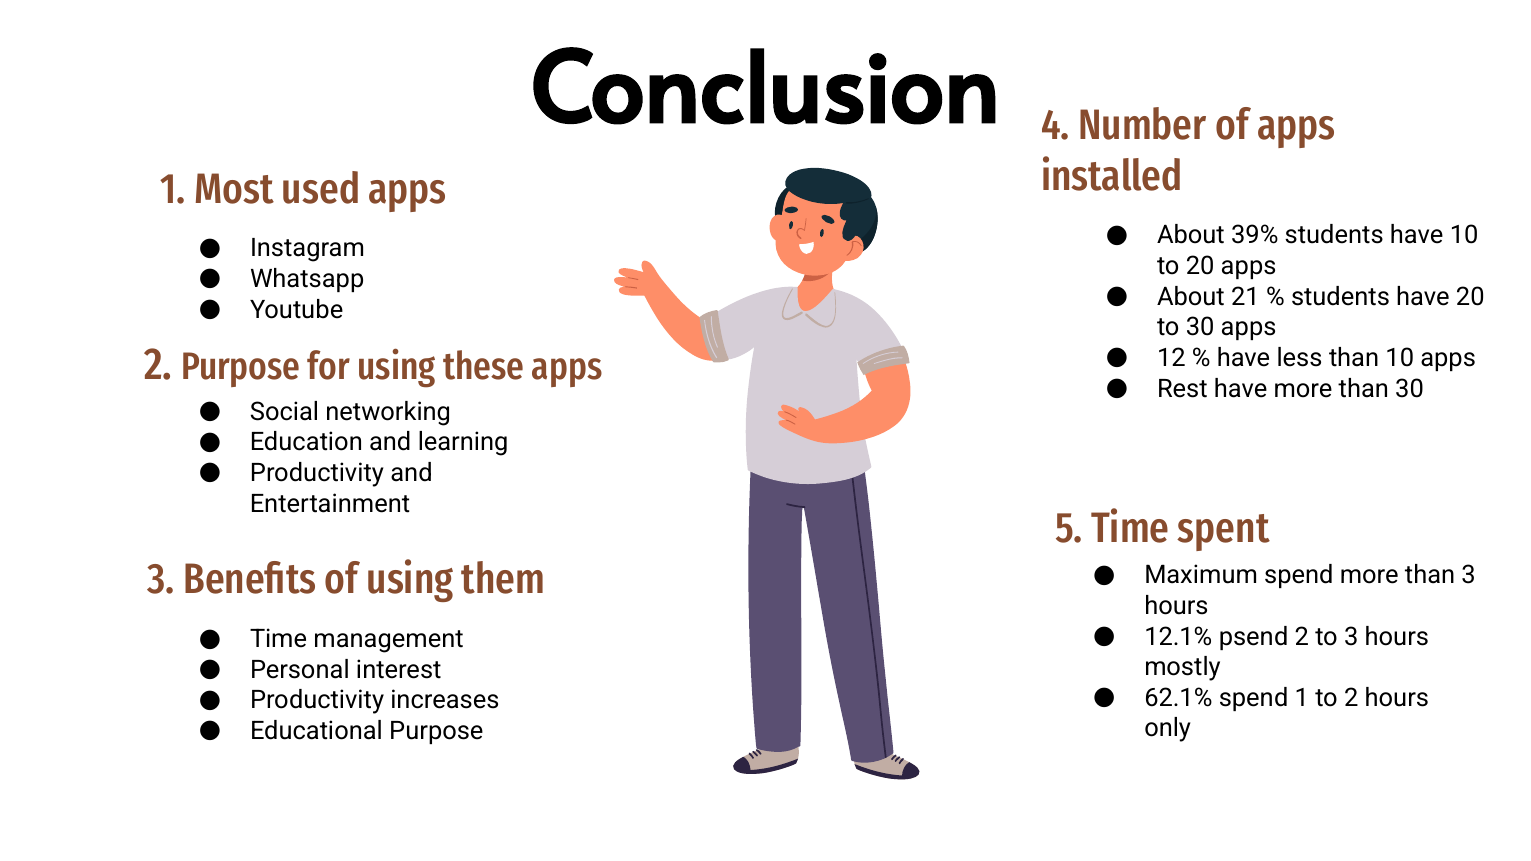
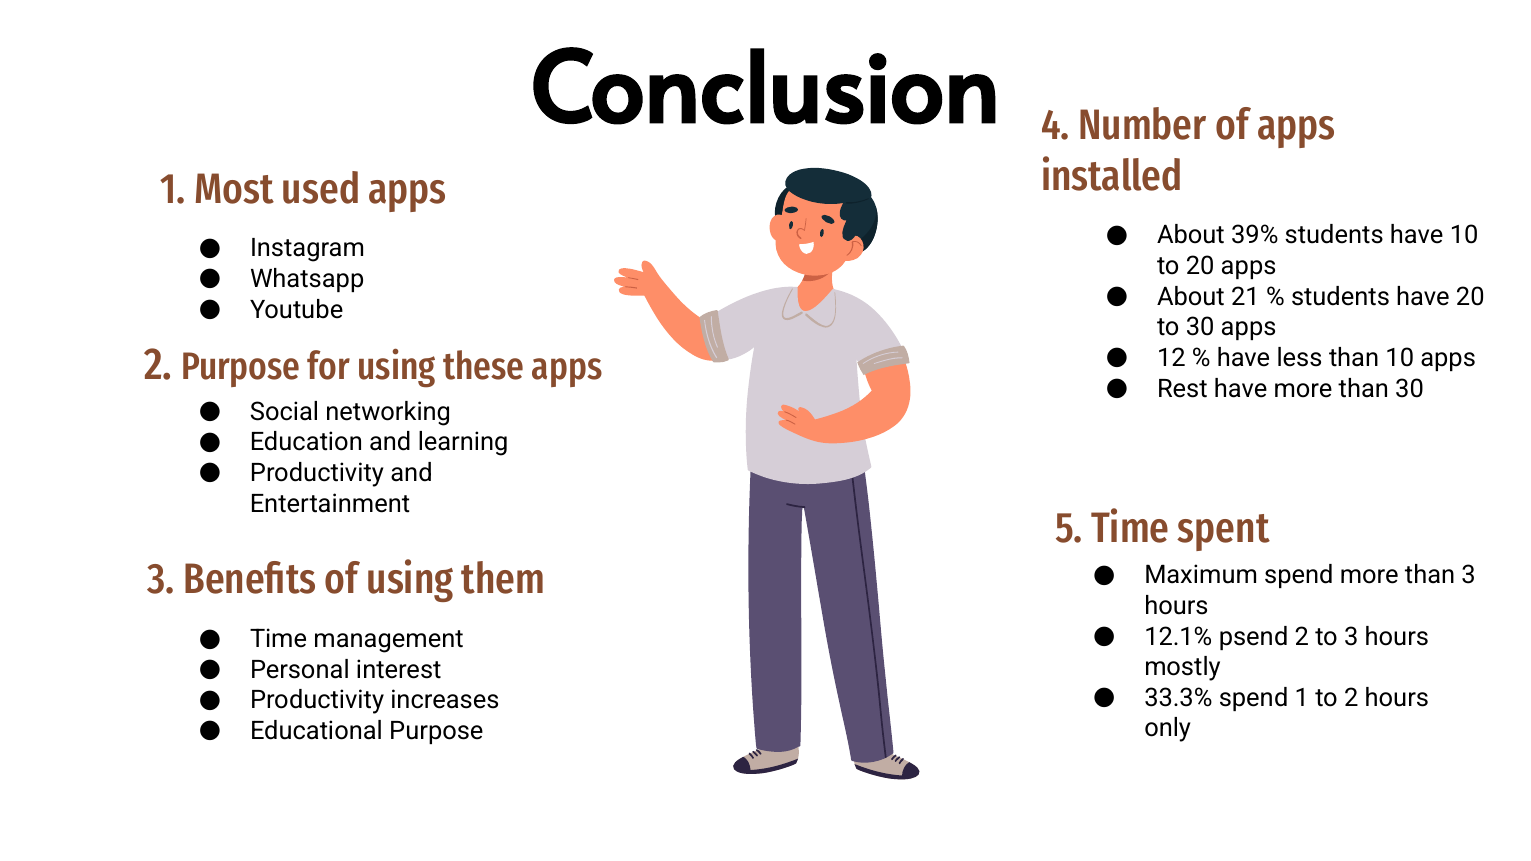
62.1%: 62.1% -> 33.3%
